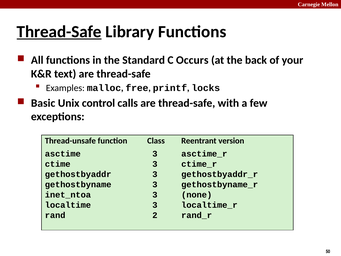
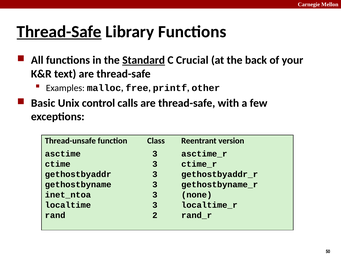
Standard underline: none -> present
Occurs: Occurs -> Crucial
locks: locks -> other
